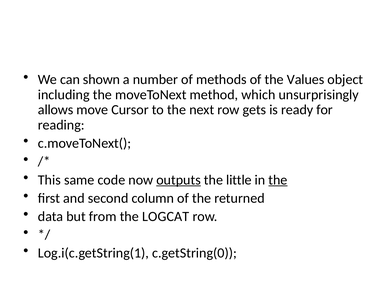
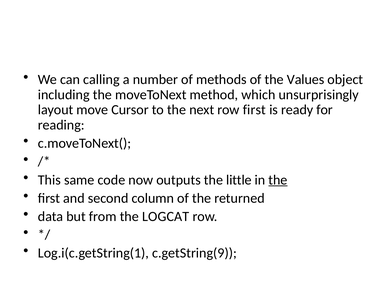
shown: shown -> calling
allows: allows -> layout
row gets: gets -> first
outputs underline: present -> none
c.getString(0: c.getString(0 -> c.getString(9
